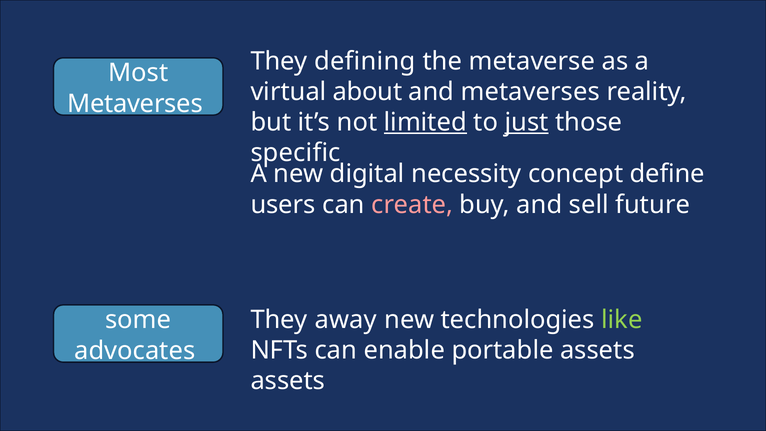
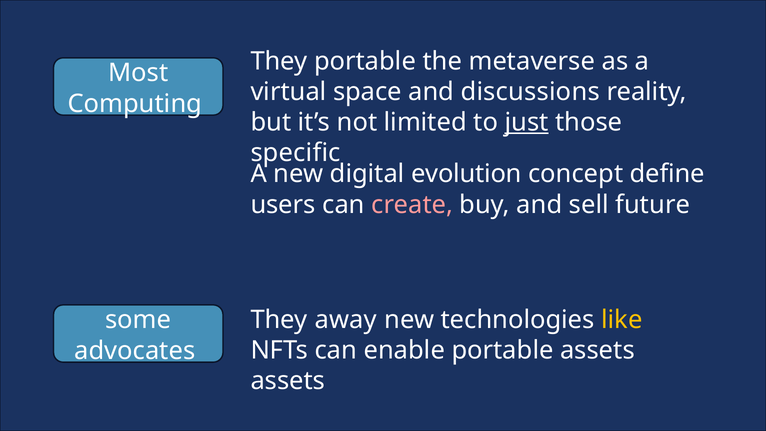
They defining: defining -> portable
about: about -> space
and metaverses: metaverses -> discussions
Metaverses at (135, 104): Metaverses -> Computing
limited underline: present -> none
necessity: necessity -> evolution
like colour: light green -> yellow
